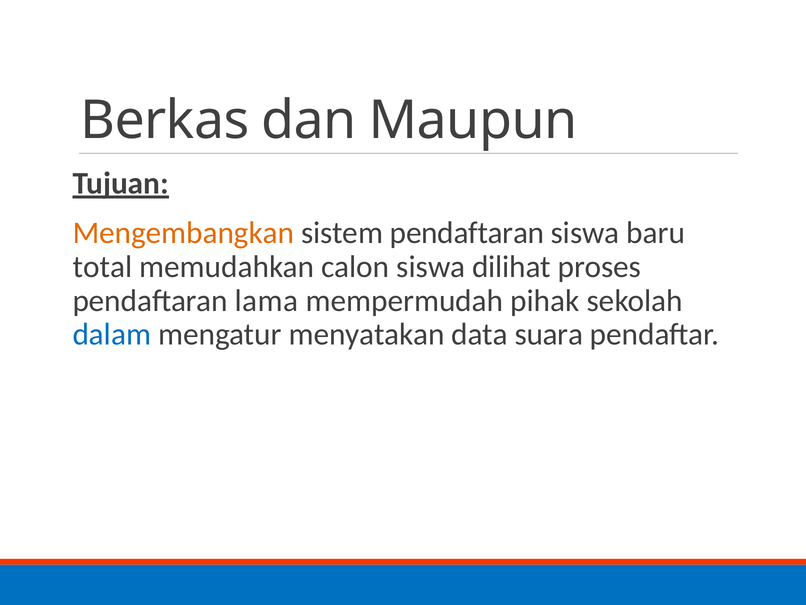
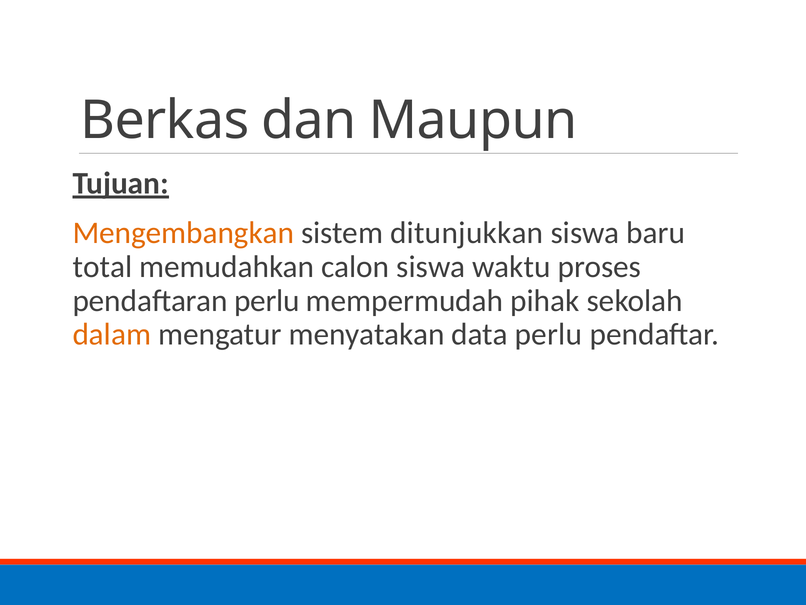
sistem pendaftaran: pendaftaran -> ditunjukkan
dilihat: dilihat -> waktu
pendaftaran lama: lama -> perlu
dalam colour: blue -> orange
data suara: suara -> perlu
